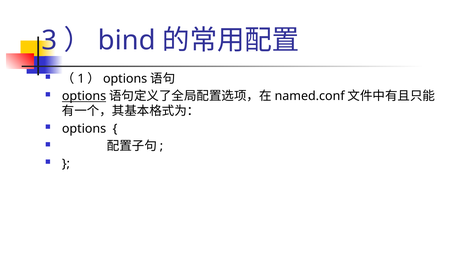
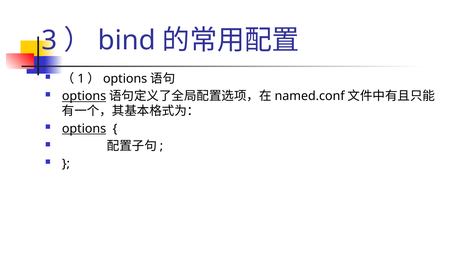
options at (84, 128) underline: none -> present
